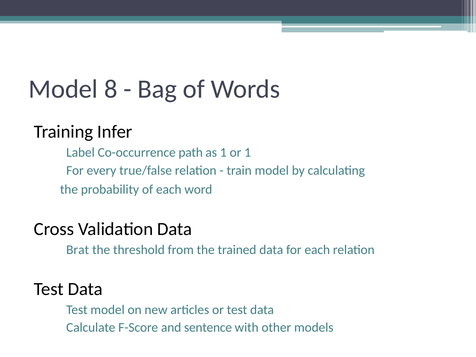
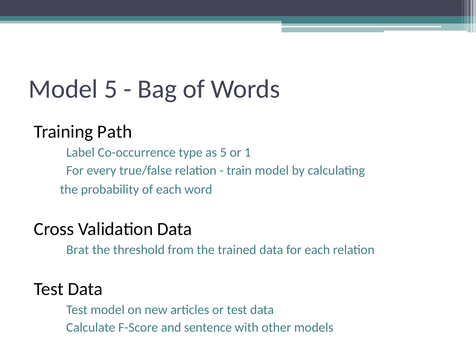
Model 8: 8 -> 5
Infer: Infer -> Path
path: path -> type
as 1: 1 -> 5
